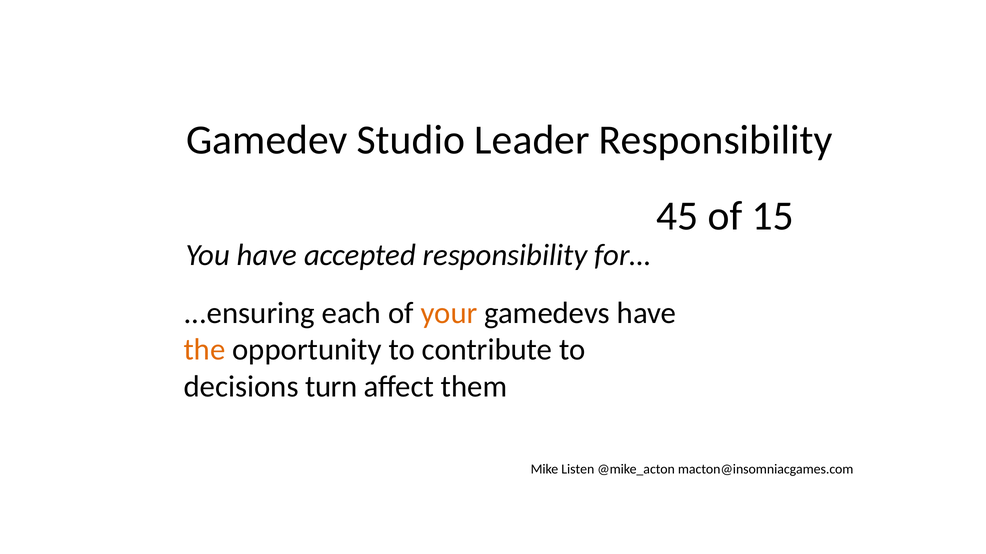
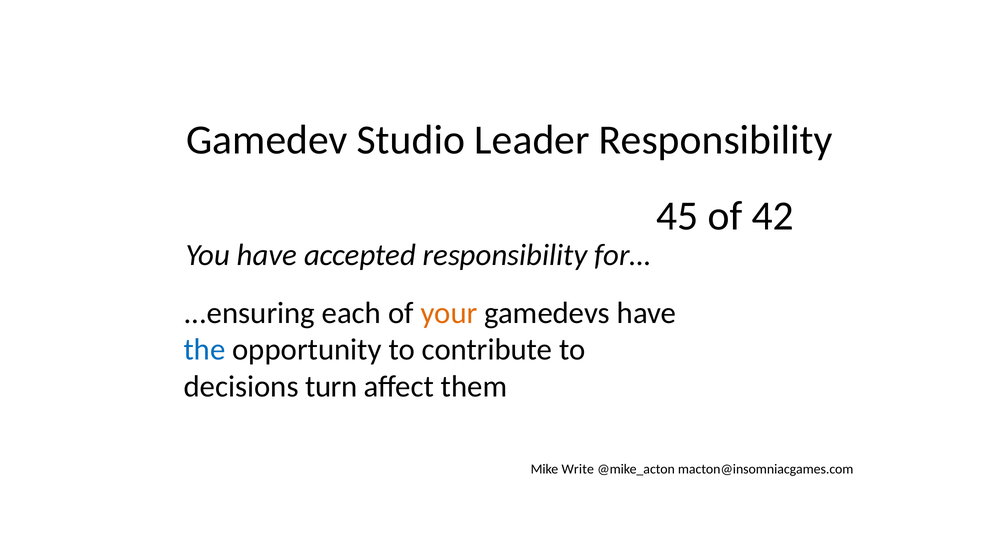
15: 15 -> 42
the colour: orange -> blue
Listen: Listen -> Write
